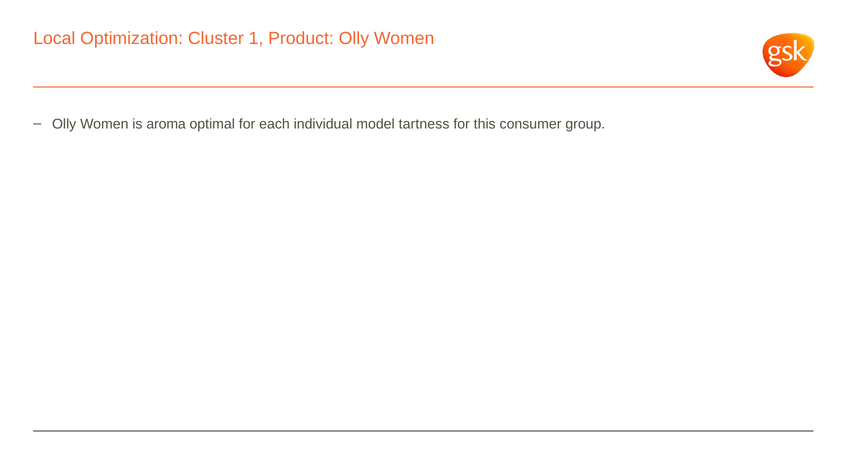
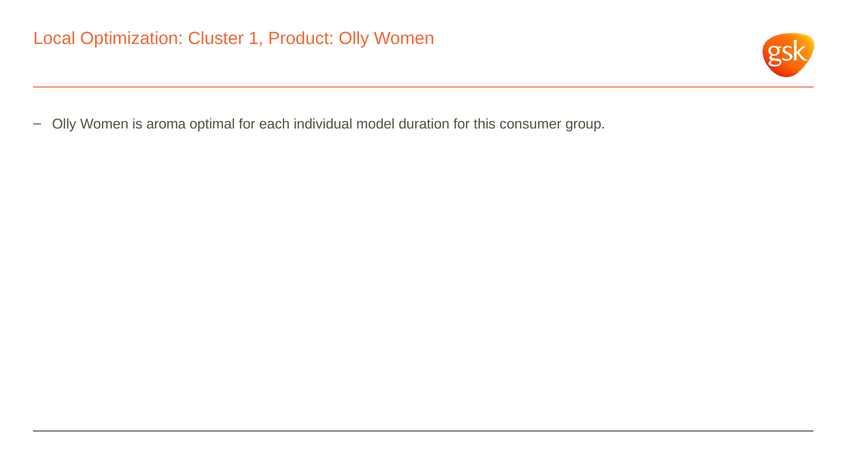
tartness: tartness -> duration
